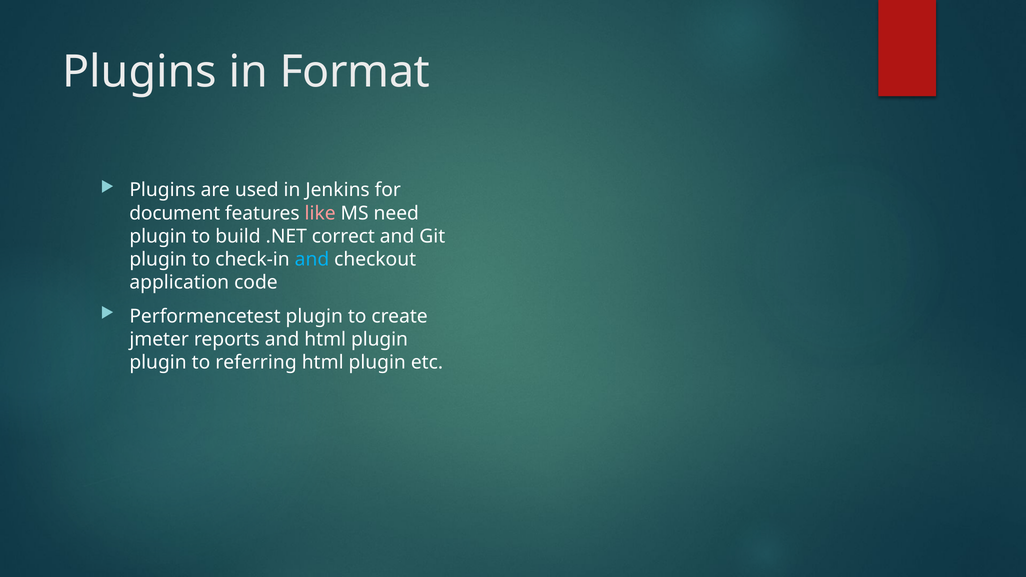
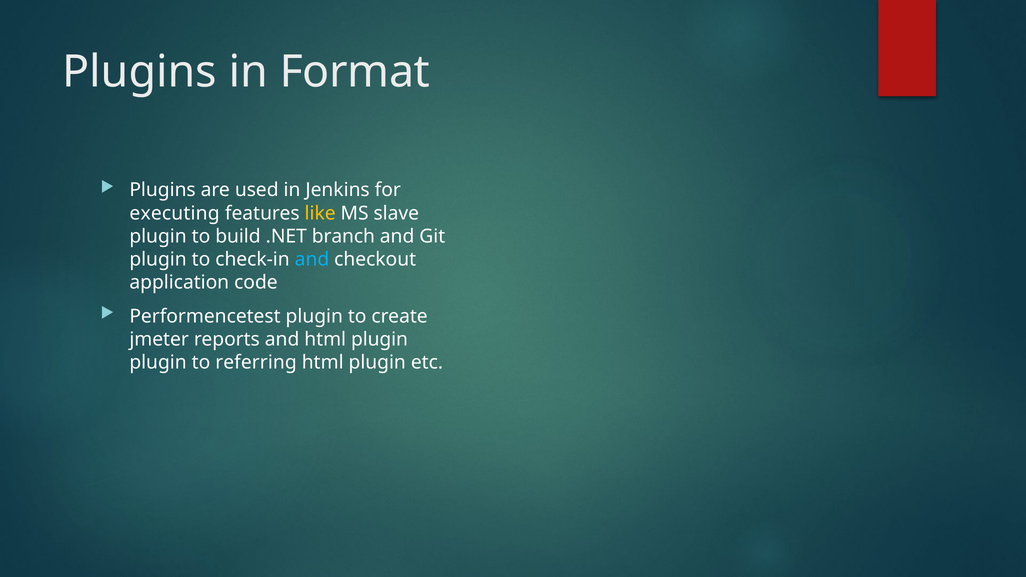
document: document -> executing
like colour: pink -> yellow
need: need -> slave
correct: correct -> branch
